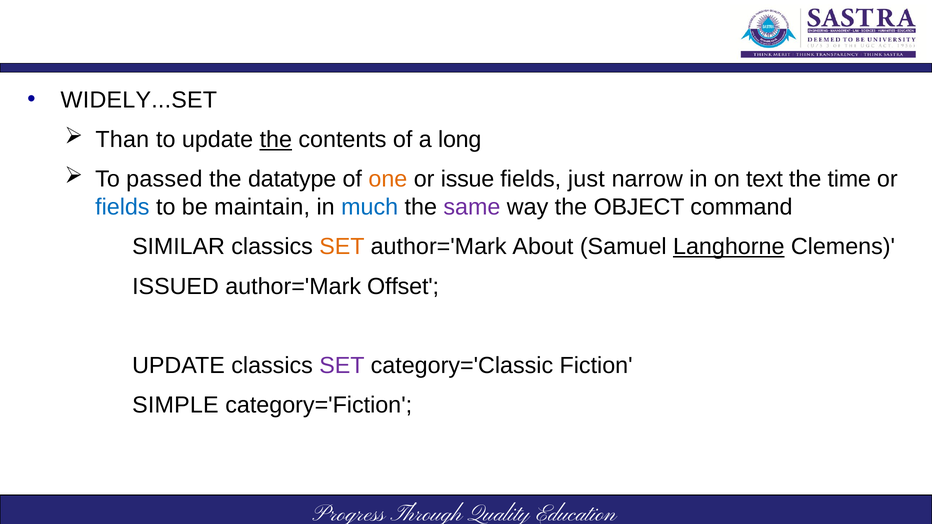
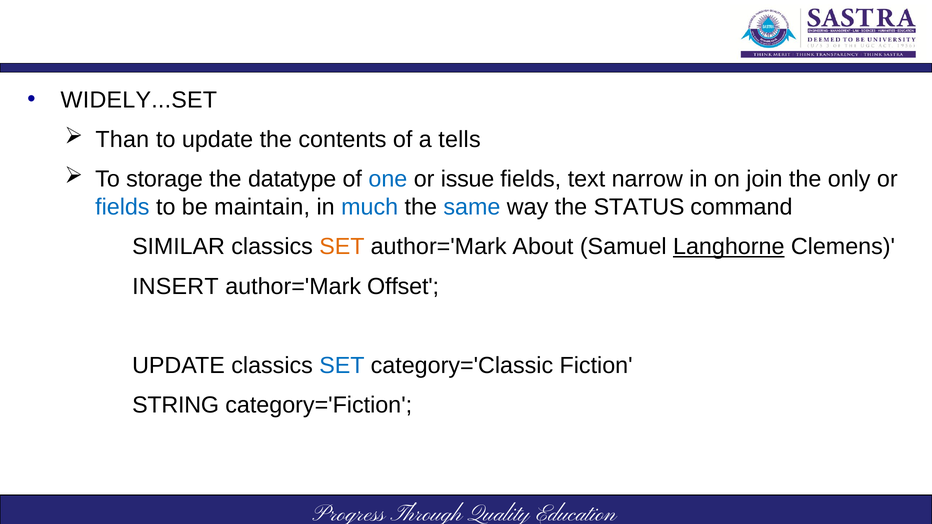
the at (276, 140) underline: present -> none
long: long -> tells
passed: passed -> storage
one colour: orange -> blue
just: just -> text
text: text -> join
time: time -> only
same colour: purple -> blue
OBJECT: OBJECT -> STATUS
ISSUED: ISSUED -> INSERT
SET at (342, 366) colour: purple -> blue
SIMPLE: SIMPLE -> STRING
